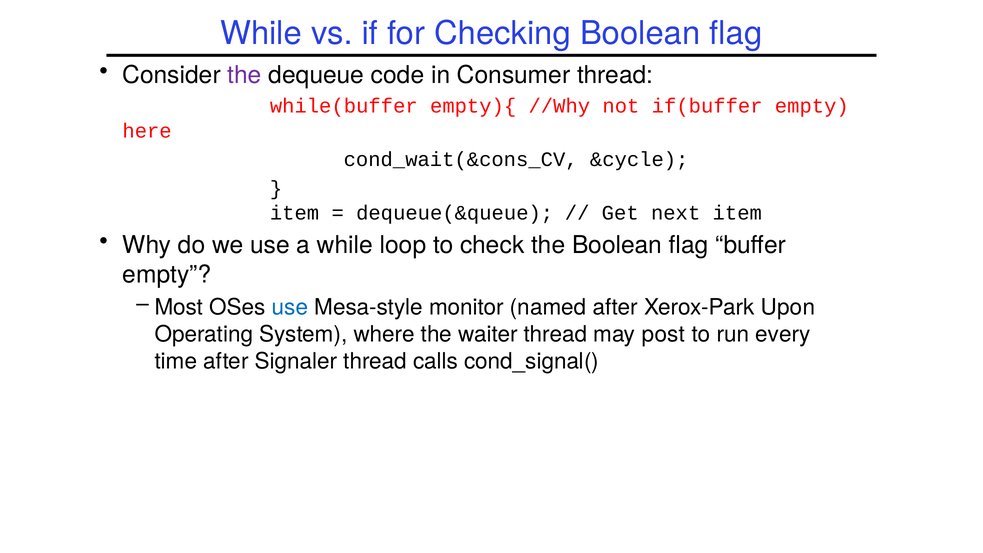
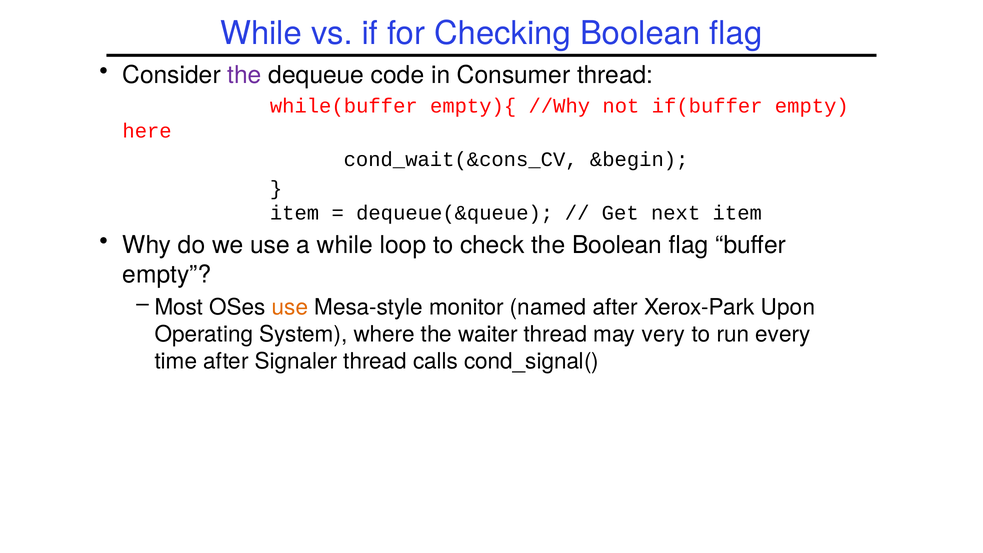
&cycle: &cycle -> &begin
use at (290, 307) colour: blue -> orange
post: post -> very
